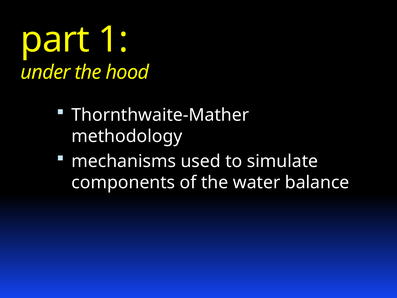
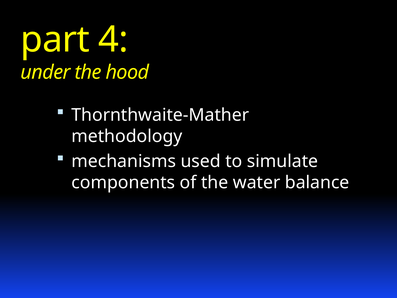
1: 1 -> 4
